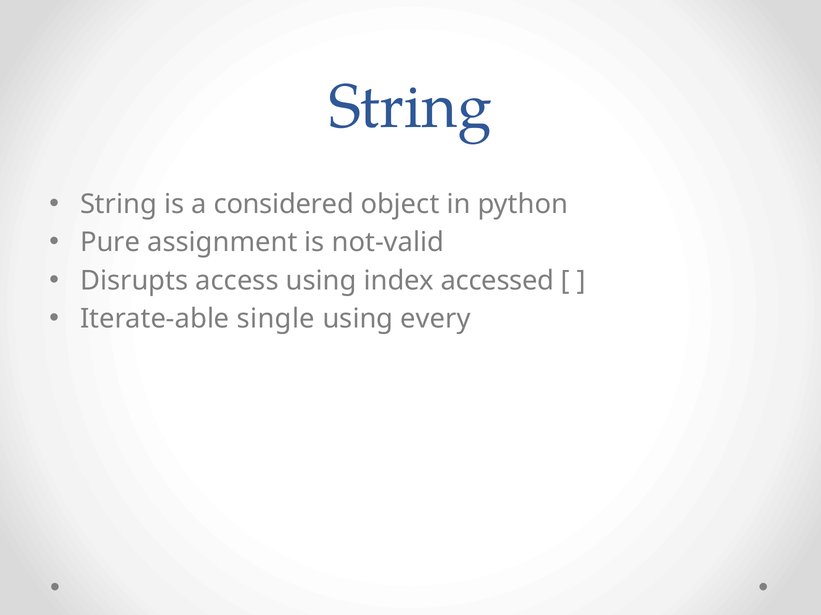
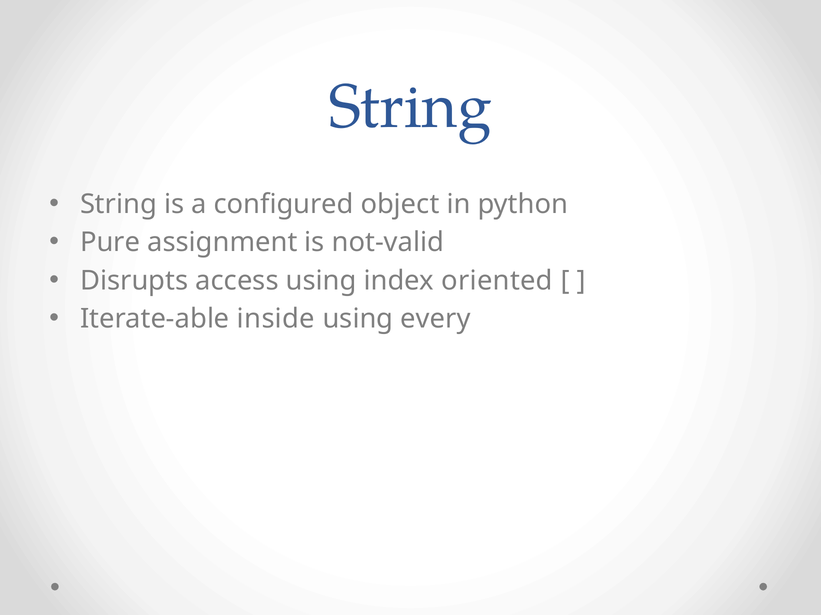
considered: considered -> configured
accessed: accessed -> oriented
single: single -> inside
